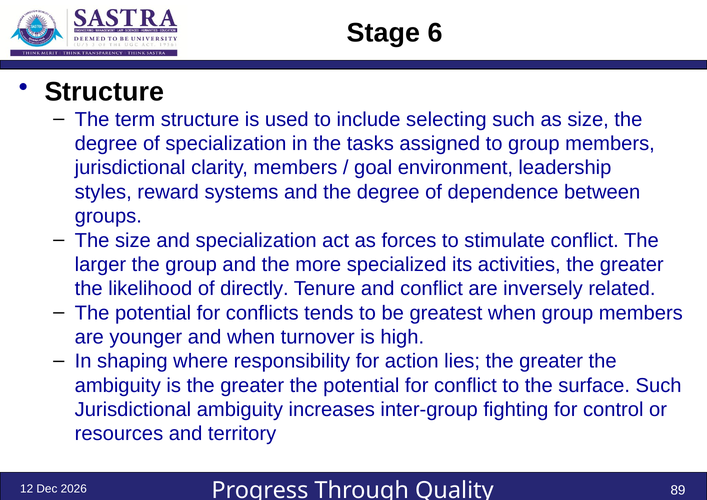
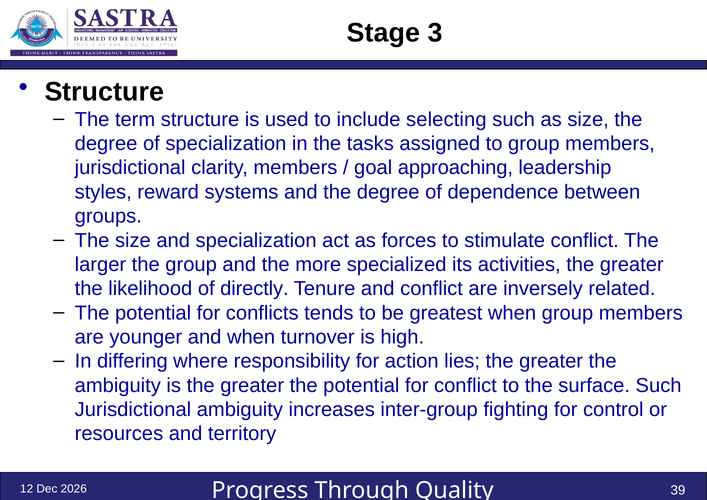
6: 6 -> 3
environment: environment -> approaching
shaping: shaping -> differing
89: 89 -> 39
